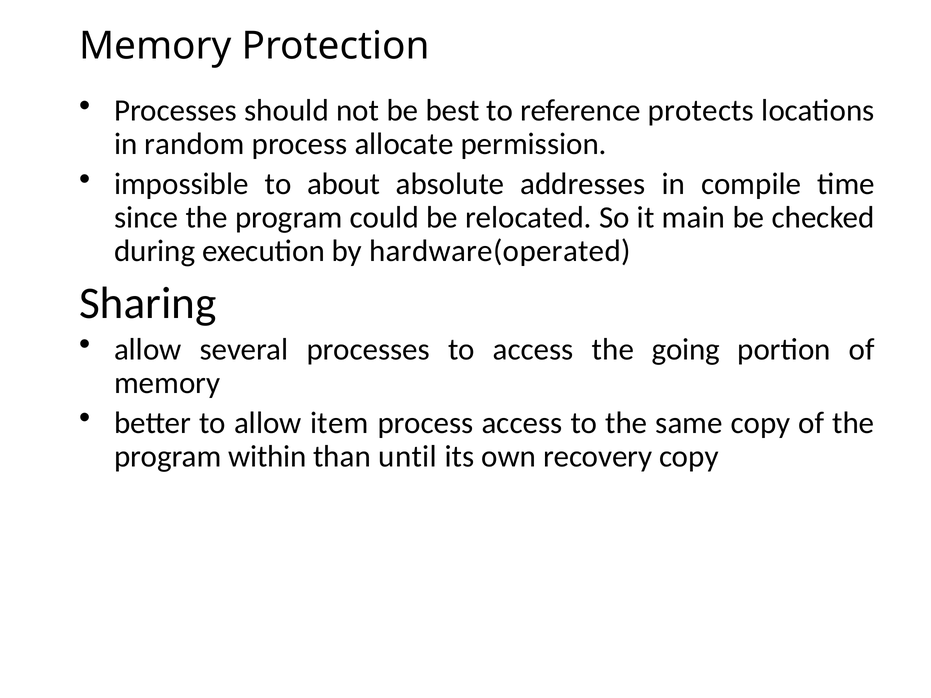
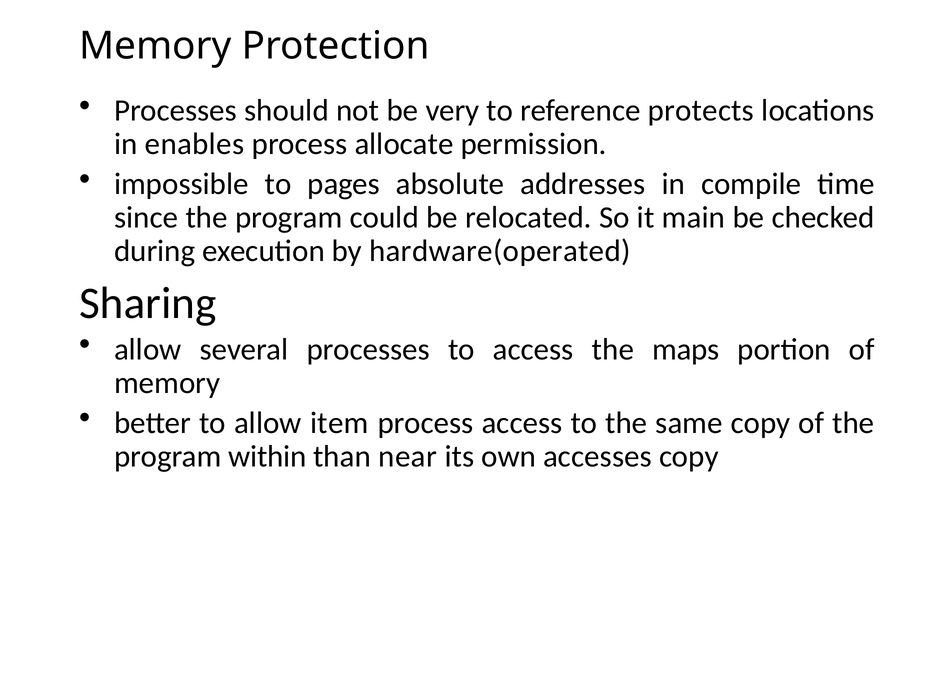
best: best -> very
random: random -> enables
about: about -> pages
going: going -> maps
until: until -> near
recovery: recovery -> accesses
